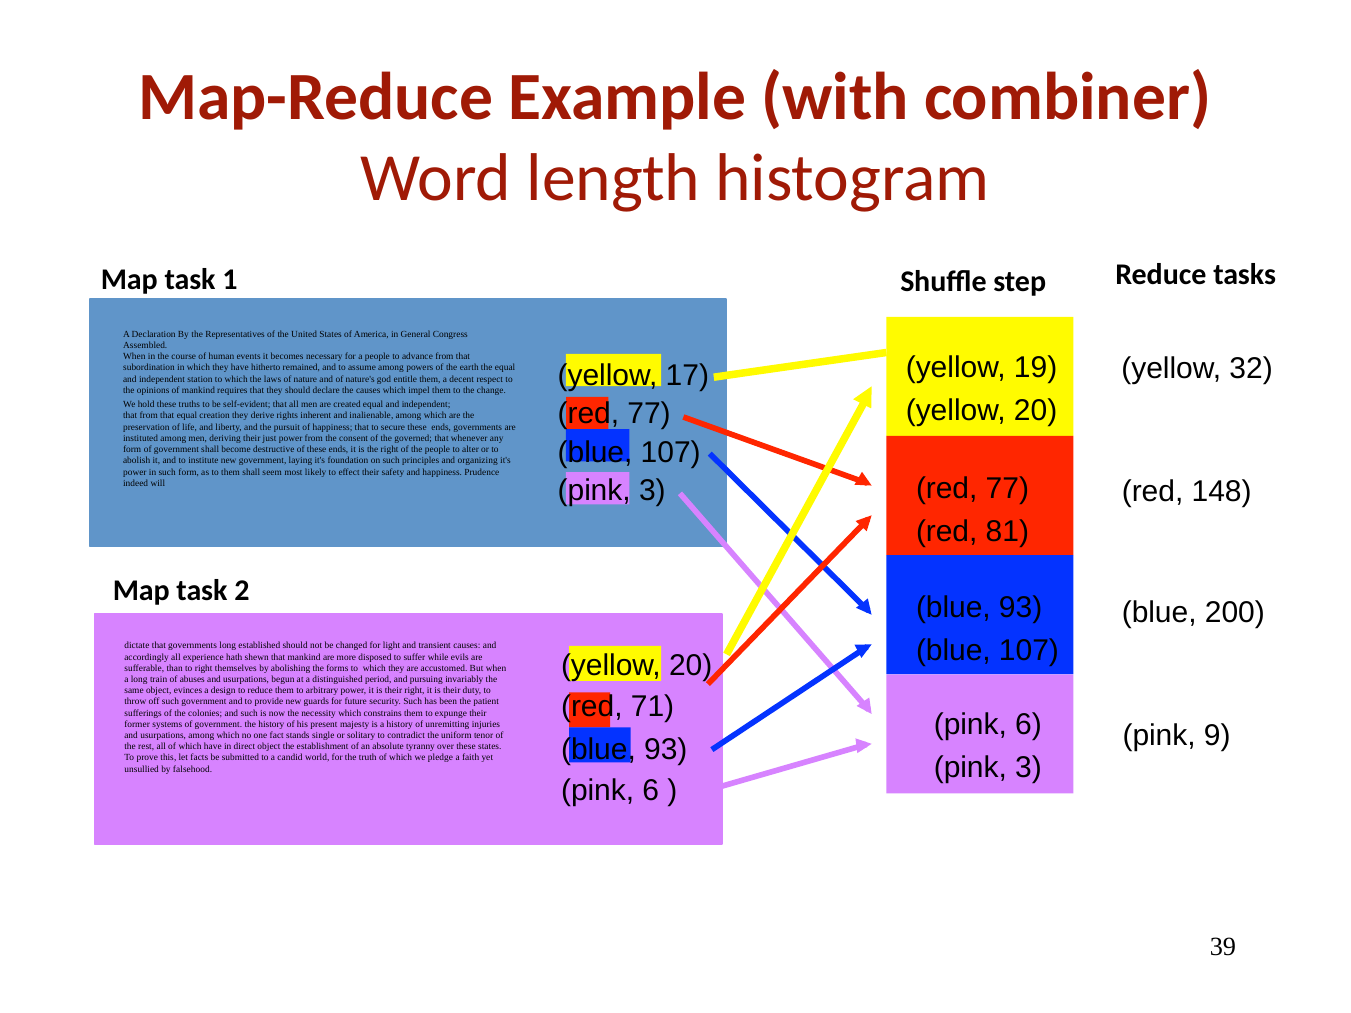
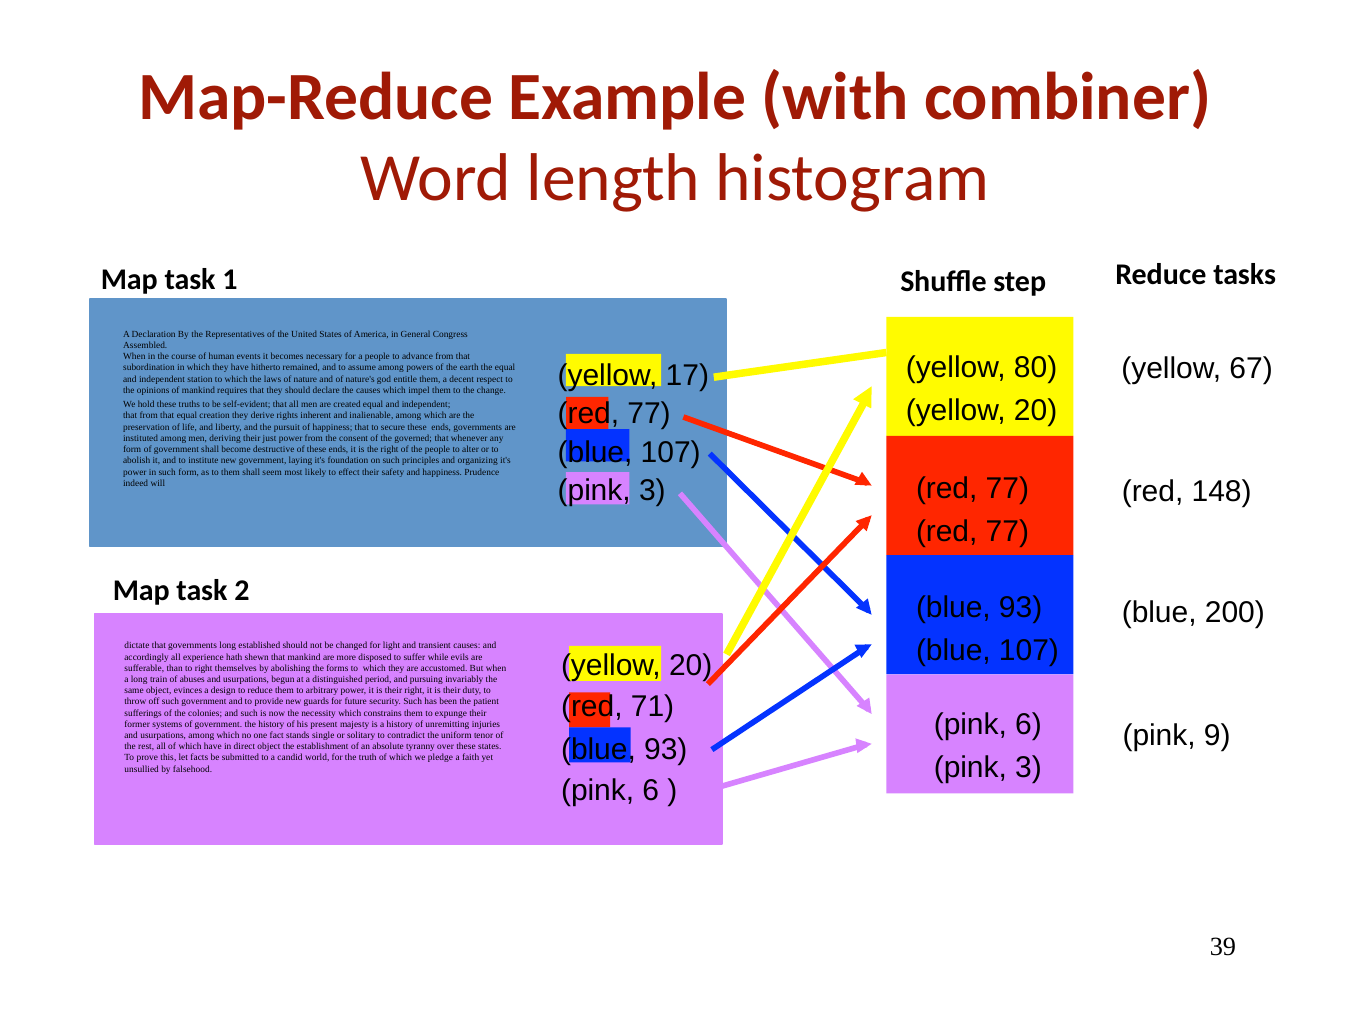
19: 19 -> 80
32: 32 -> 67
81 at (1007, 532): 81 -> 77
